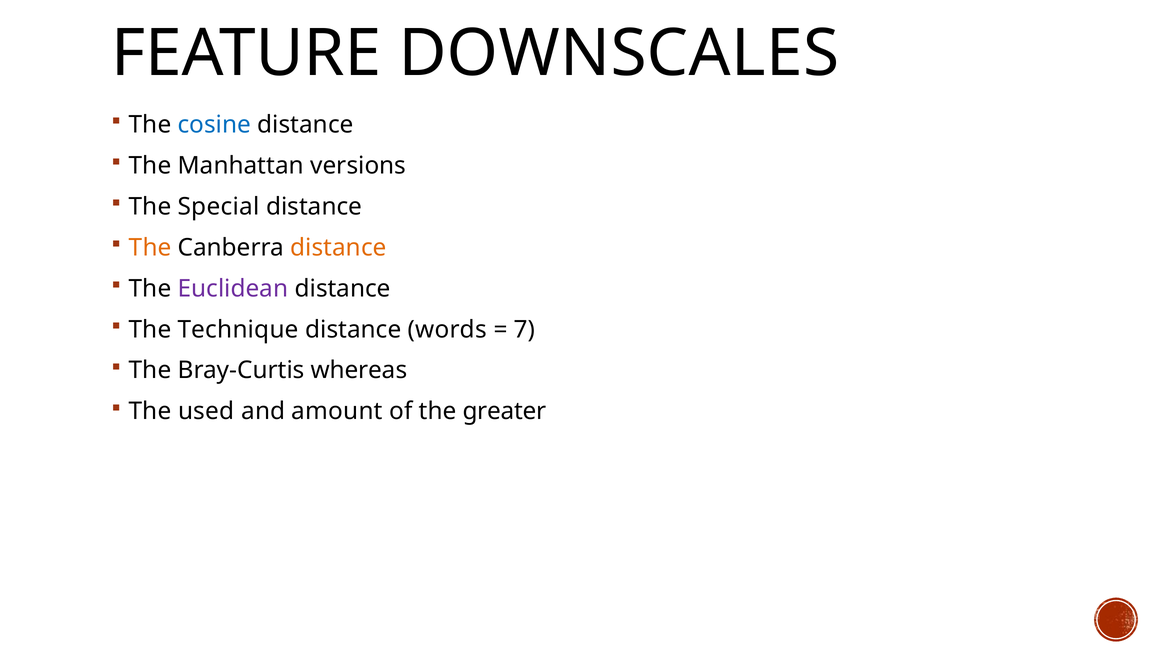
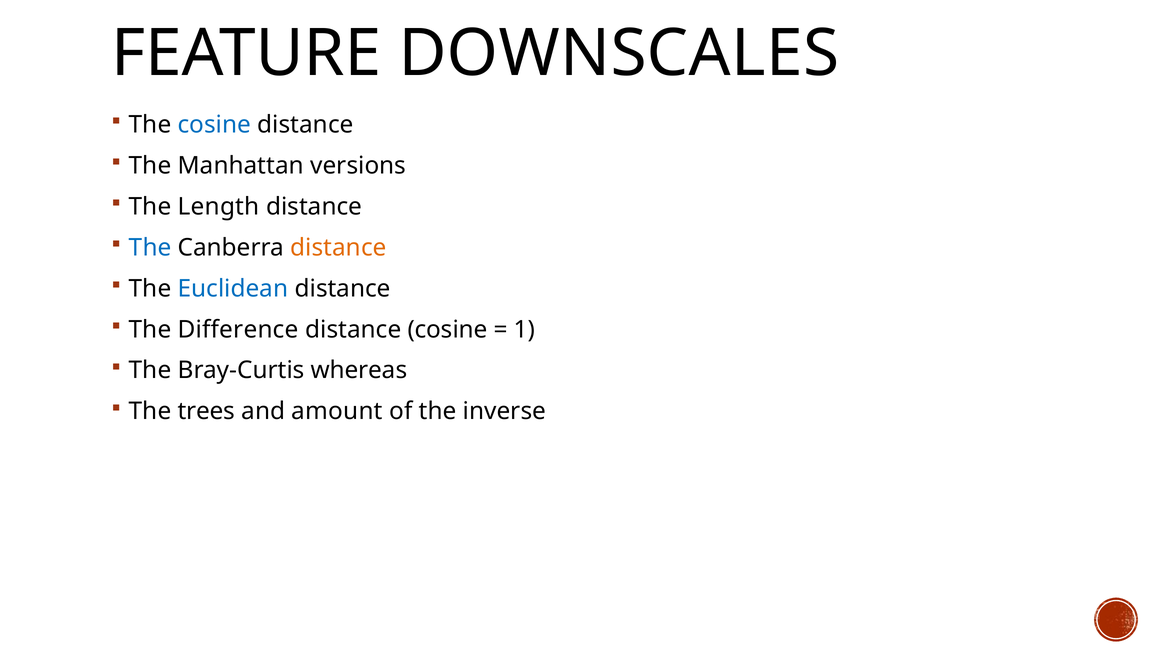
Special: Special -> Length
The at (150, 248) colour: orange -> blue
Euclidean colour: purple -> blue
Technique: Technique -> Difference
distance words: words -> cosine
7: 7 -> 1
used: used -> trees
greater: greater -> inverse
